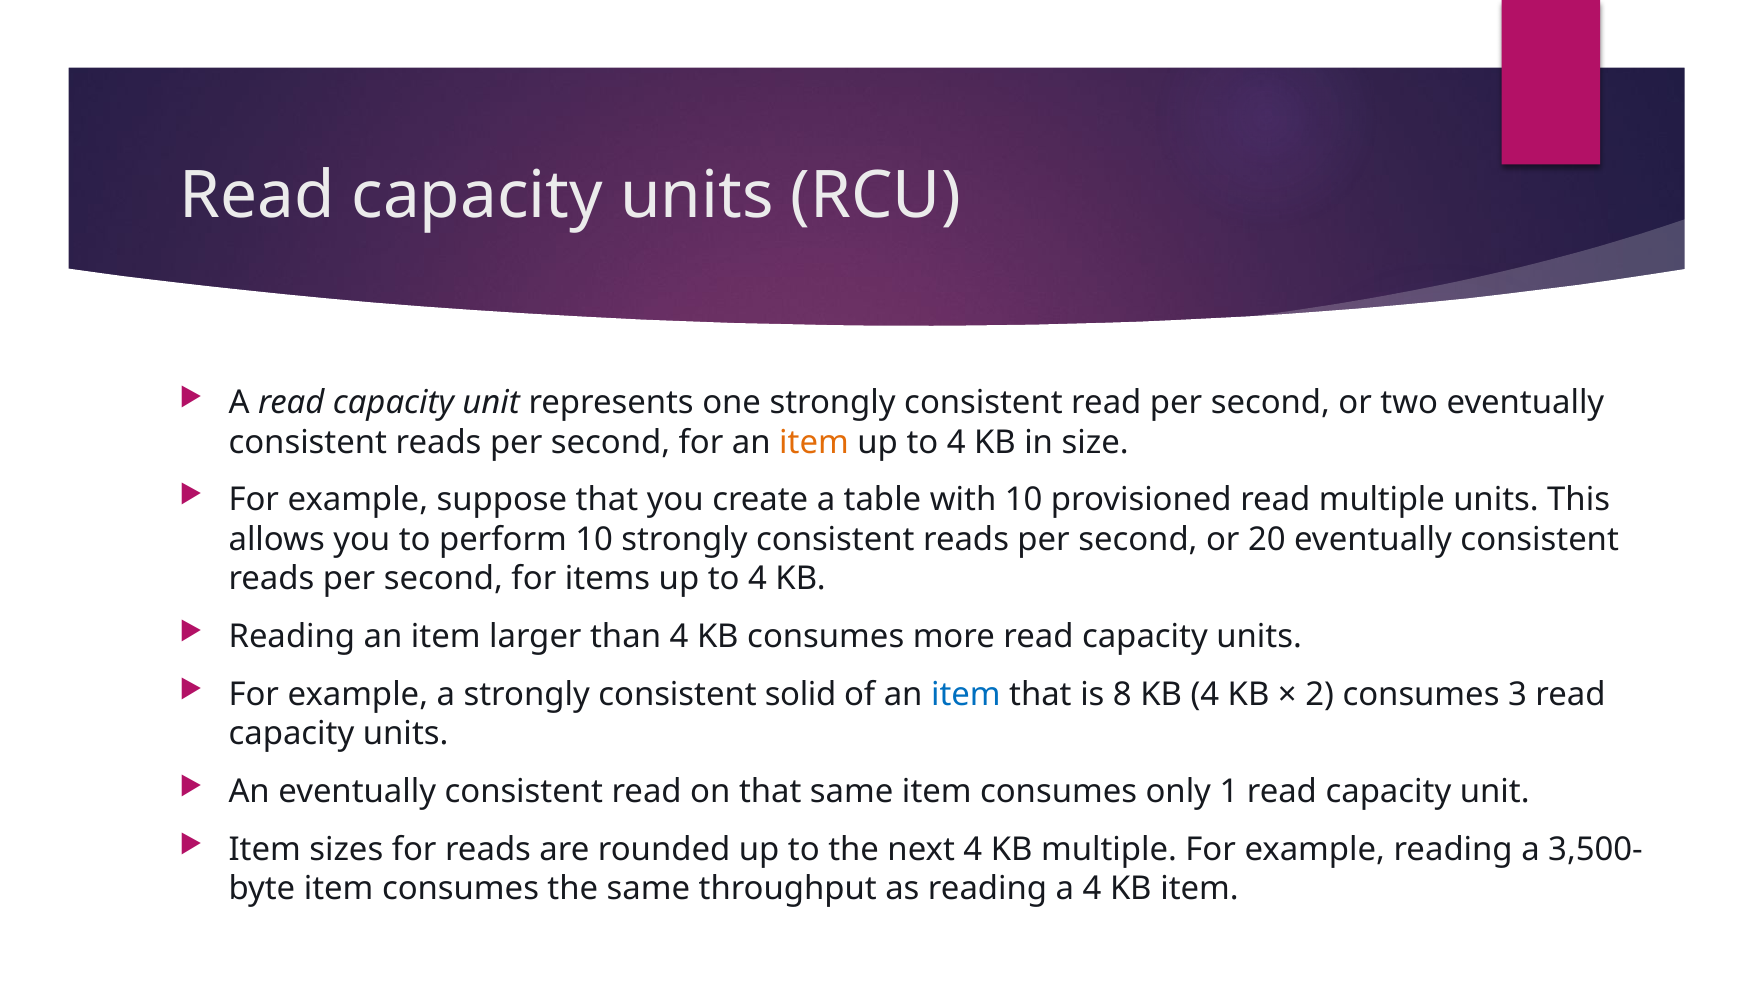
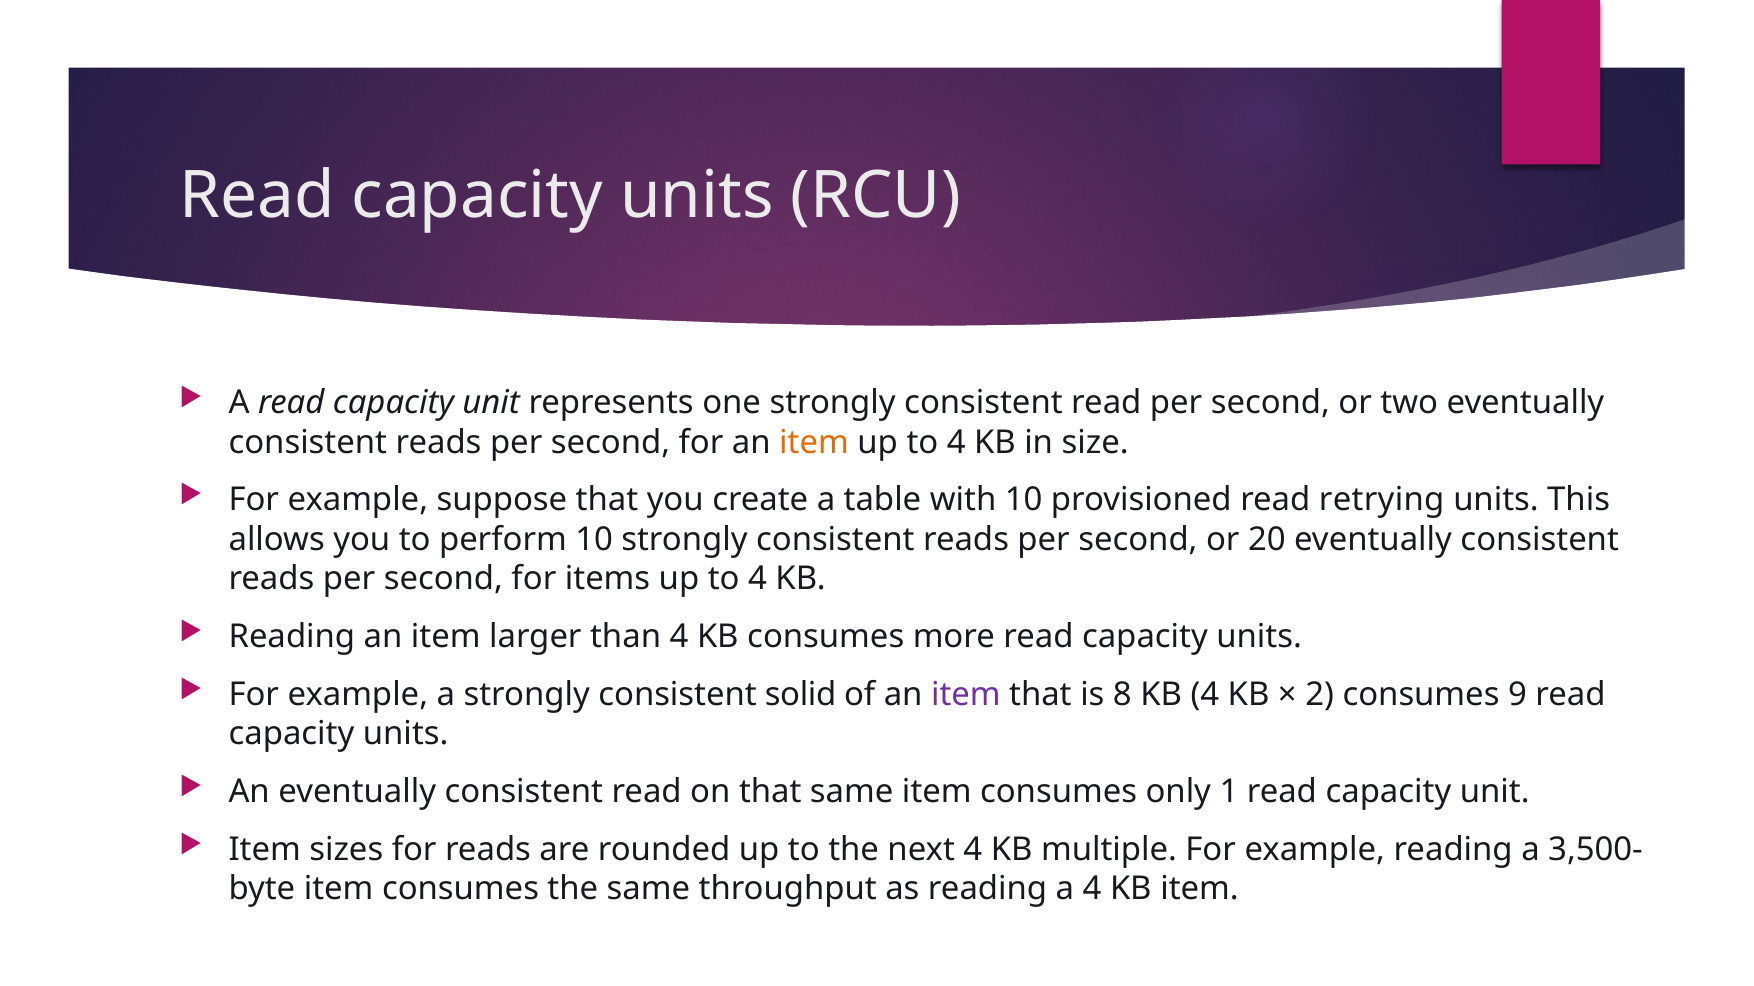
read multiple: multiple -> retrying
item at (966, 695) colour: blue -> purple
3: 3 -> 9
